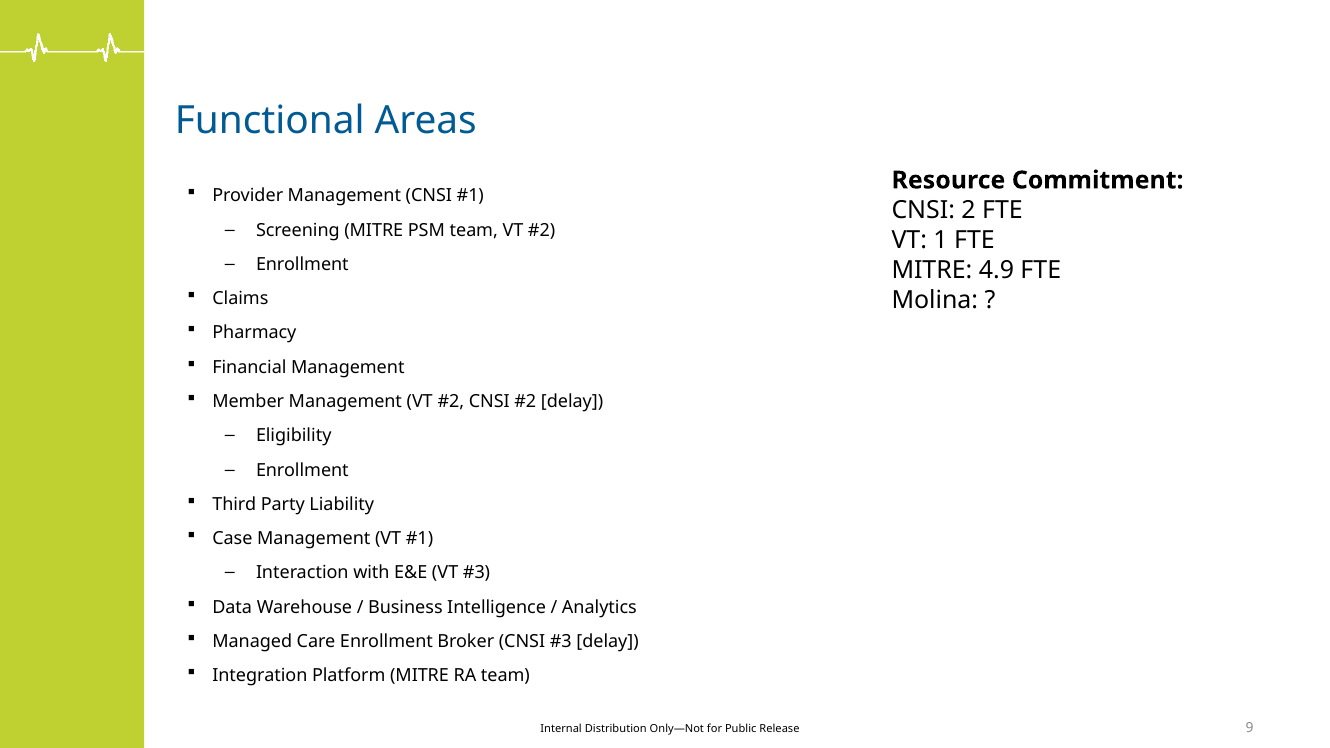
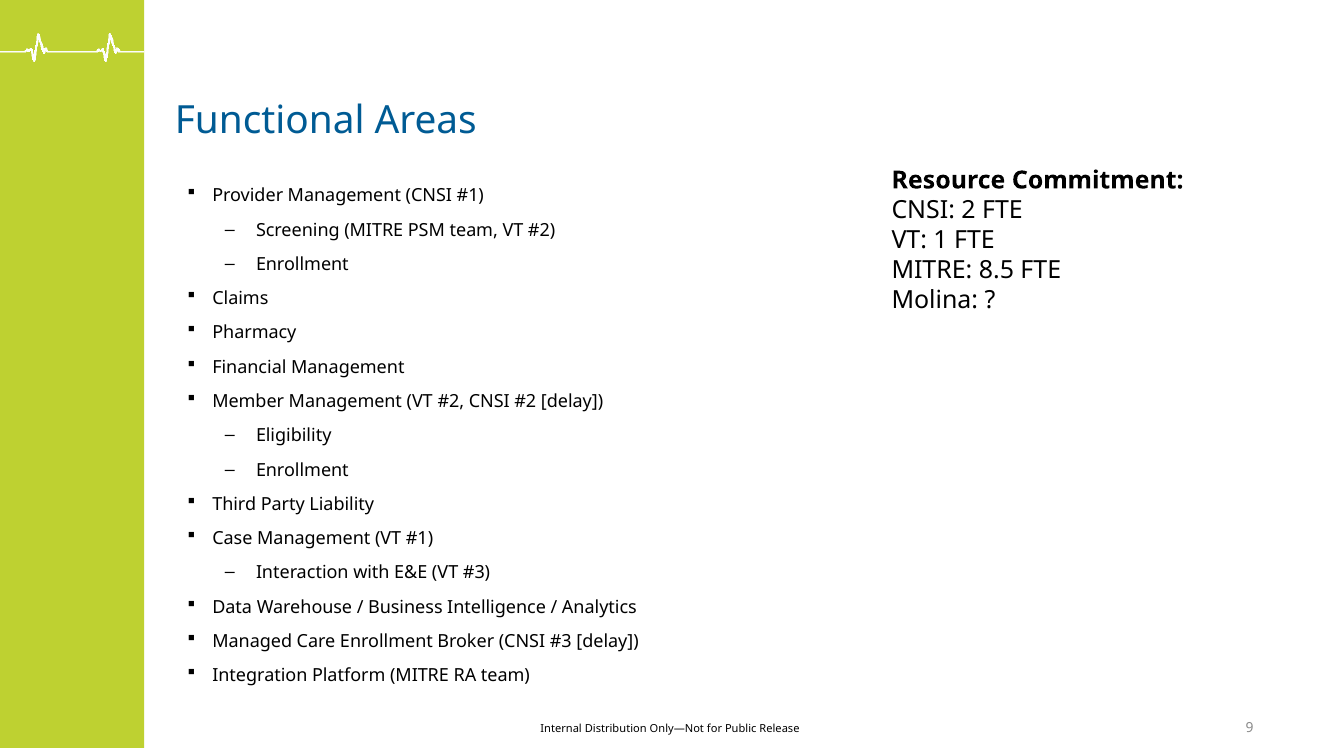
4.9: 4.9 -> 8.5
